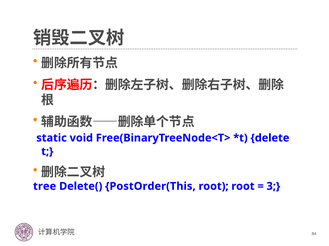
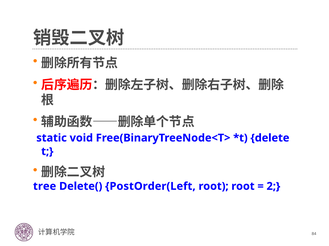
PostOrder(This: PostOrder(This -> PostOrder(Left
3: 3 -> 2
